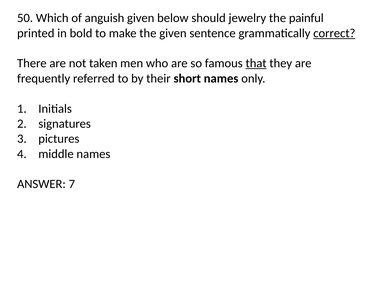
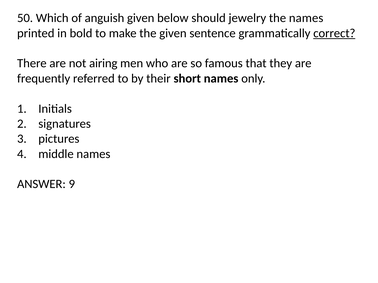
the painful: painful -> names
taken: taken -> airing
that underline: present -> none
7: 7 -> 9
